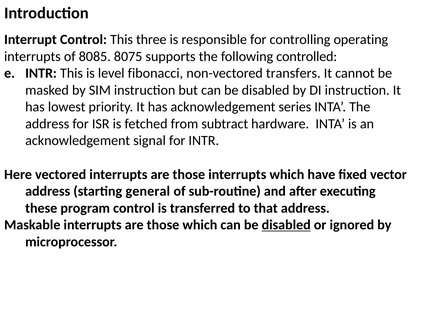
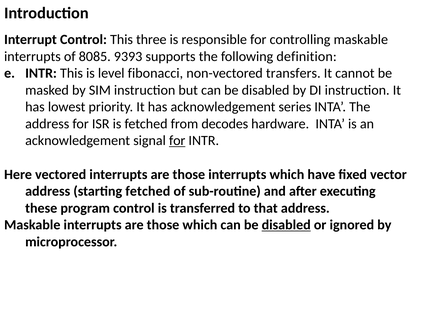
controlling operating: operating -> maskable
8075: 8075 -> 9393
controlled: controlled -> definition
subtract: subtract -> decodes
for at (177, 141) underline: none -> present
starting general: general -> fetched
